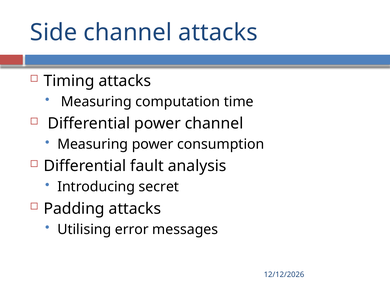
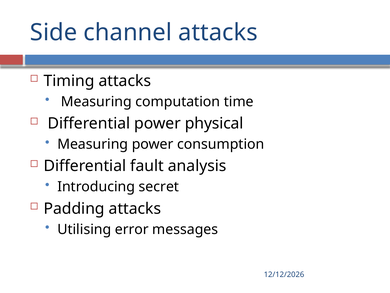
power channel: channel -> physical
